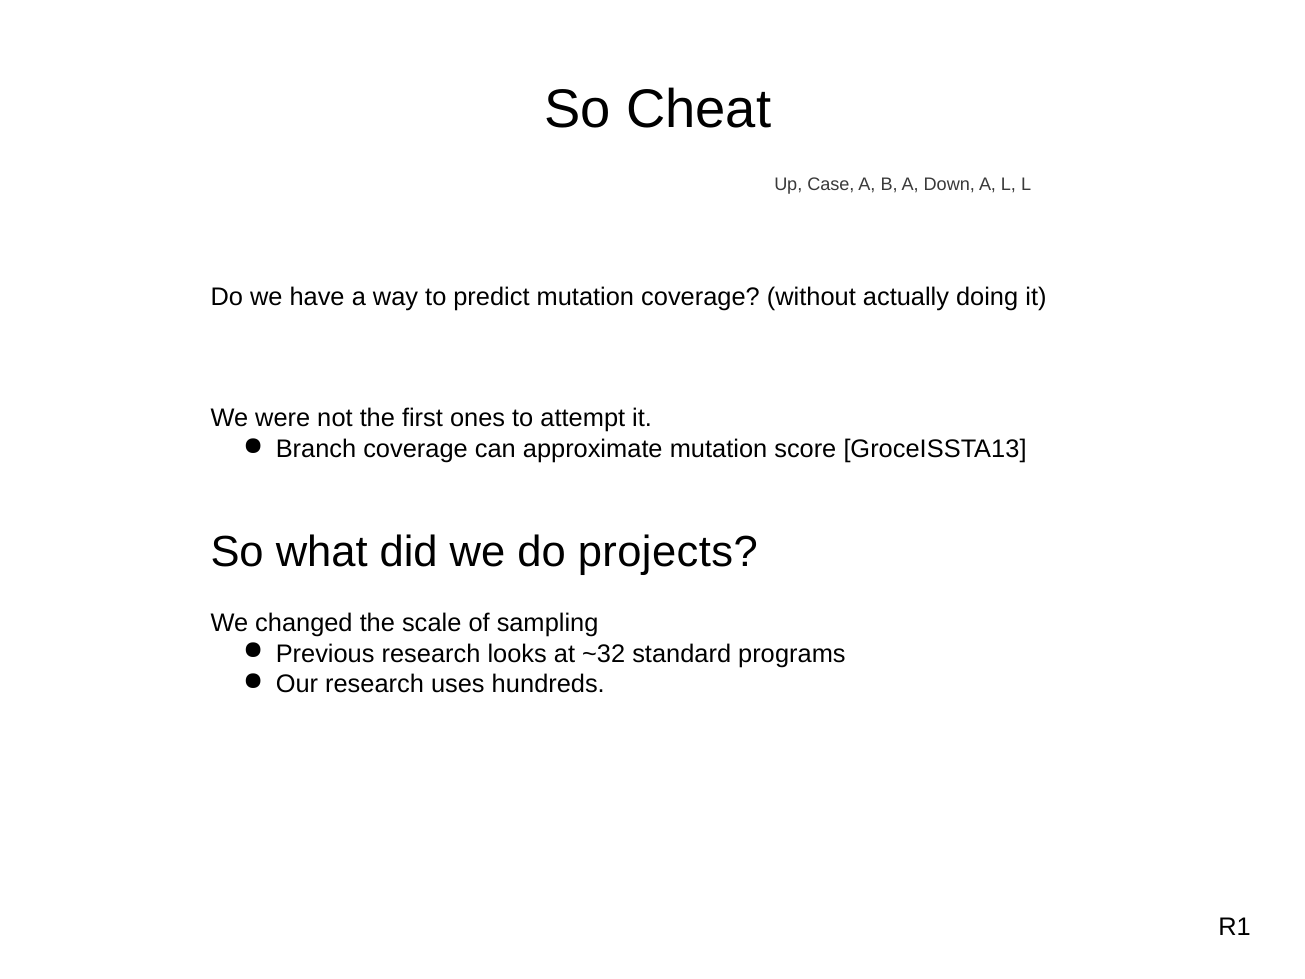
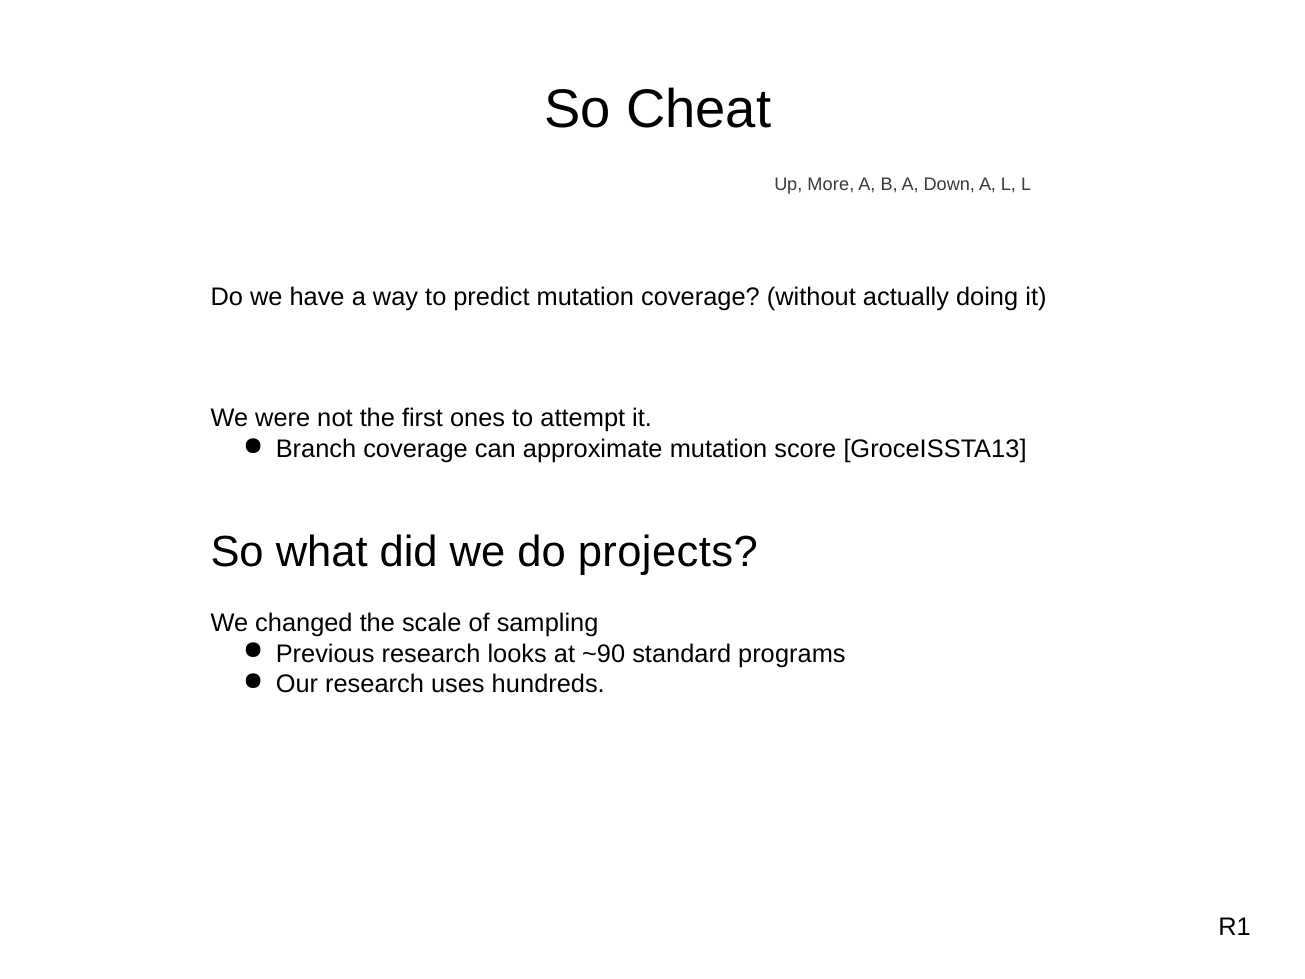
Case: Case -> More
~32: ~32 -> ~90
